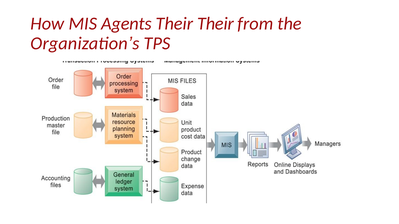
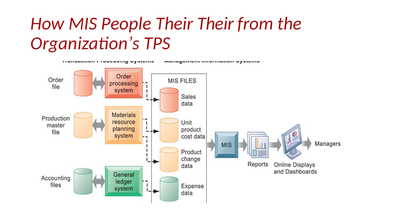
Agents: Agents -> People
